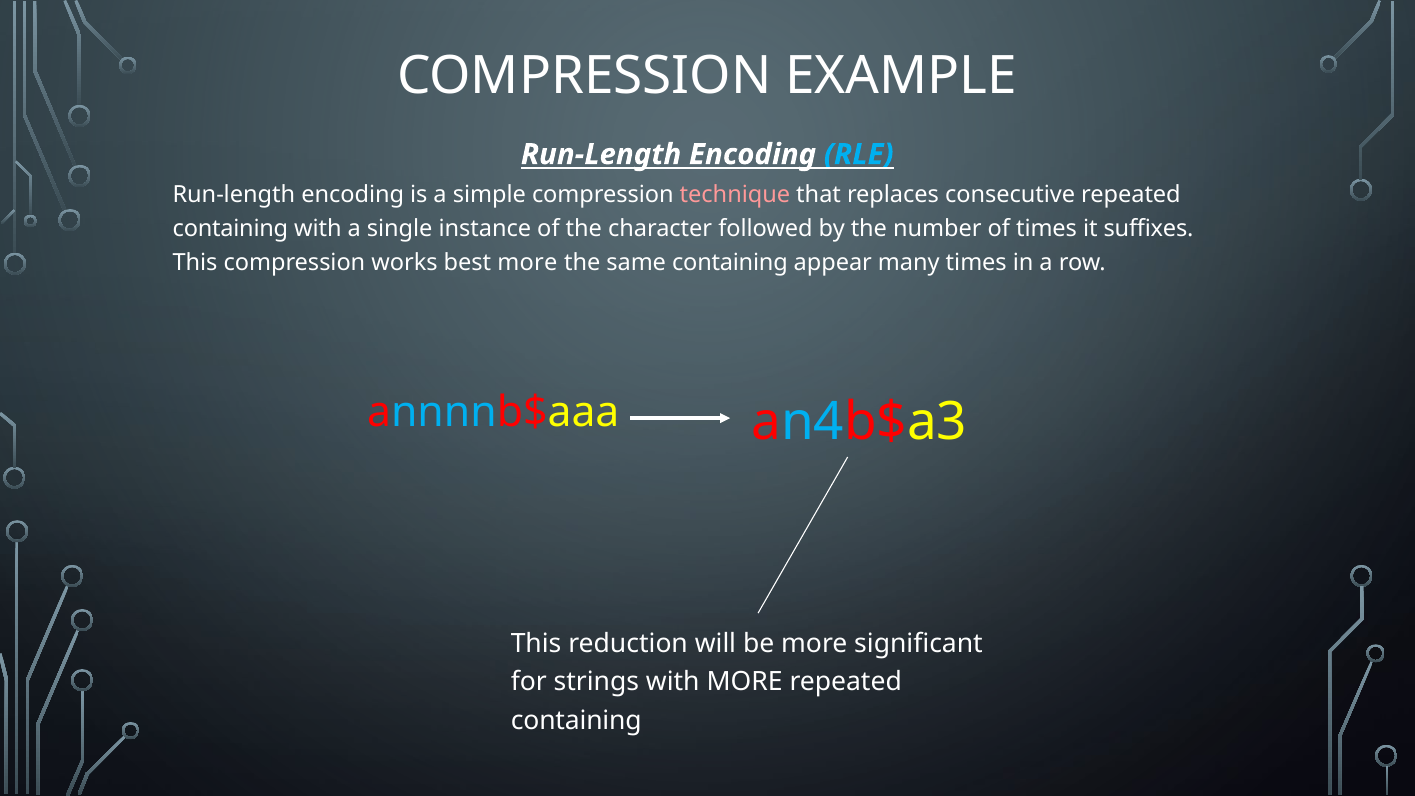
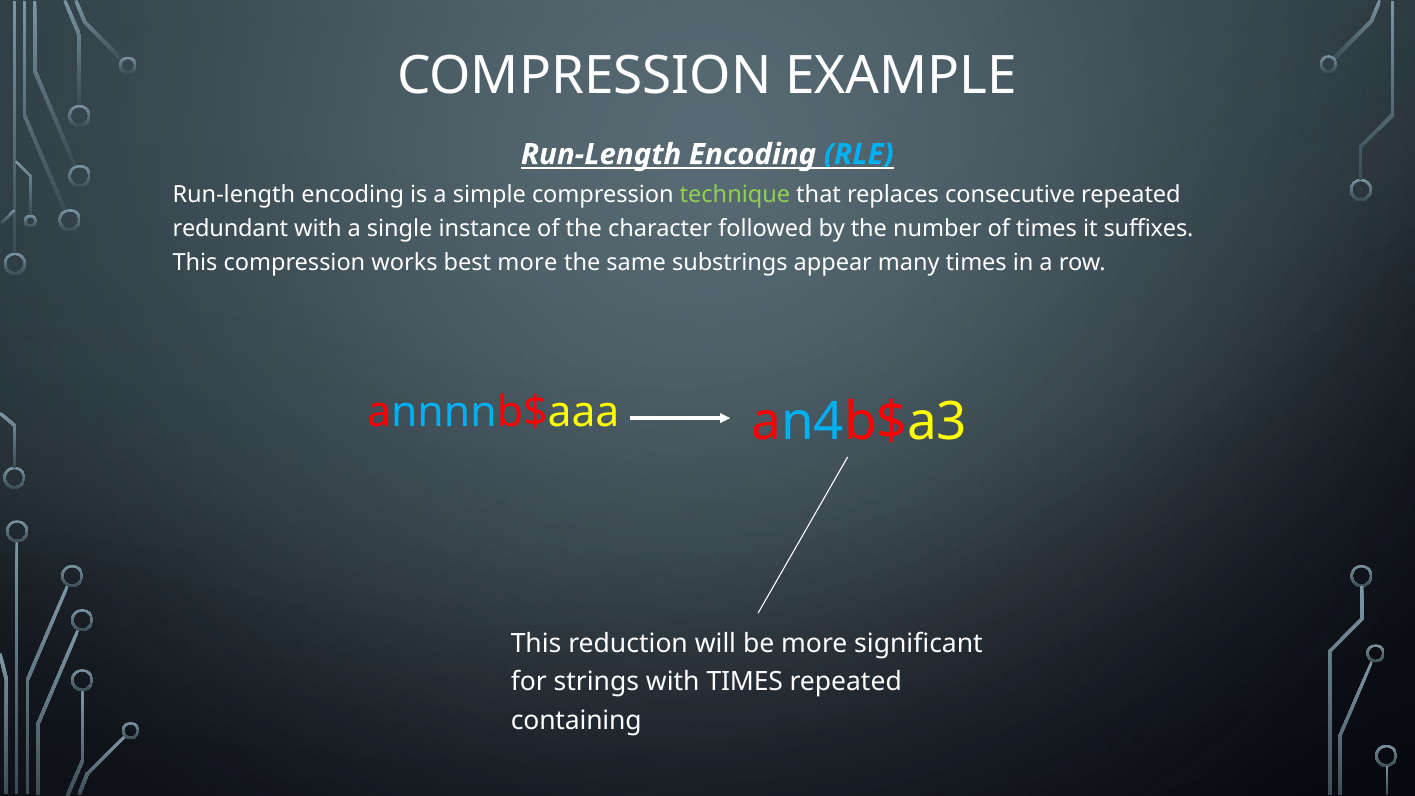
technique colour: pink -> light green
containing at (230, 228): containing -> redundant
same containing: containing -> substrings
with MORE: MORE -> TIMES
